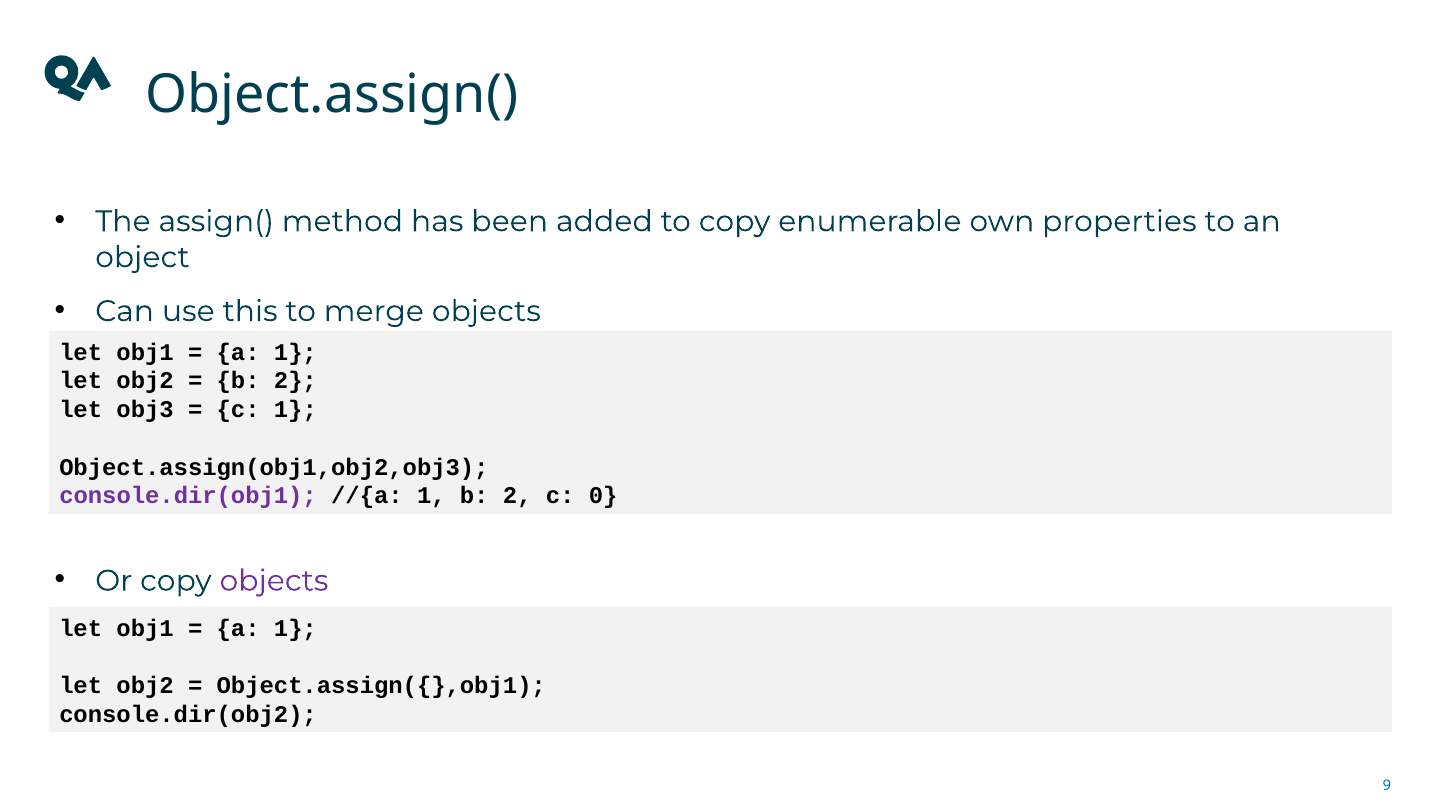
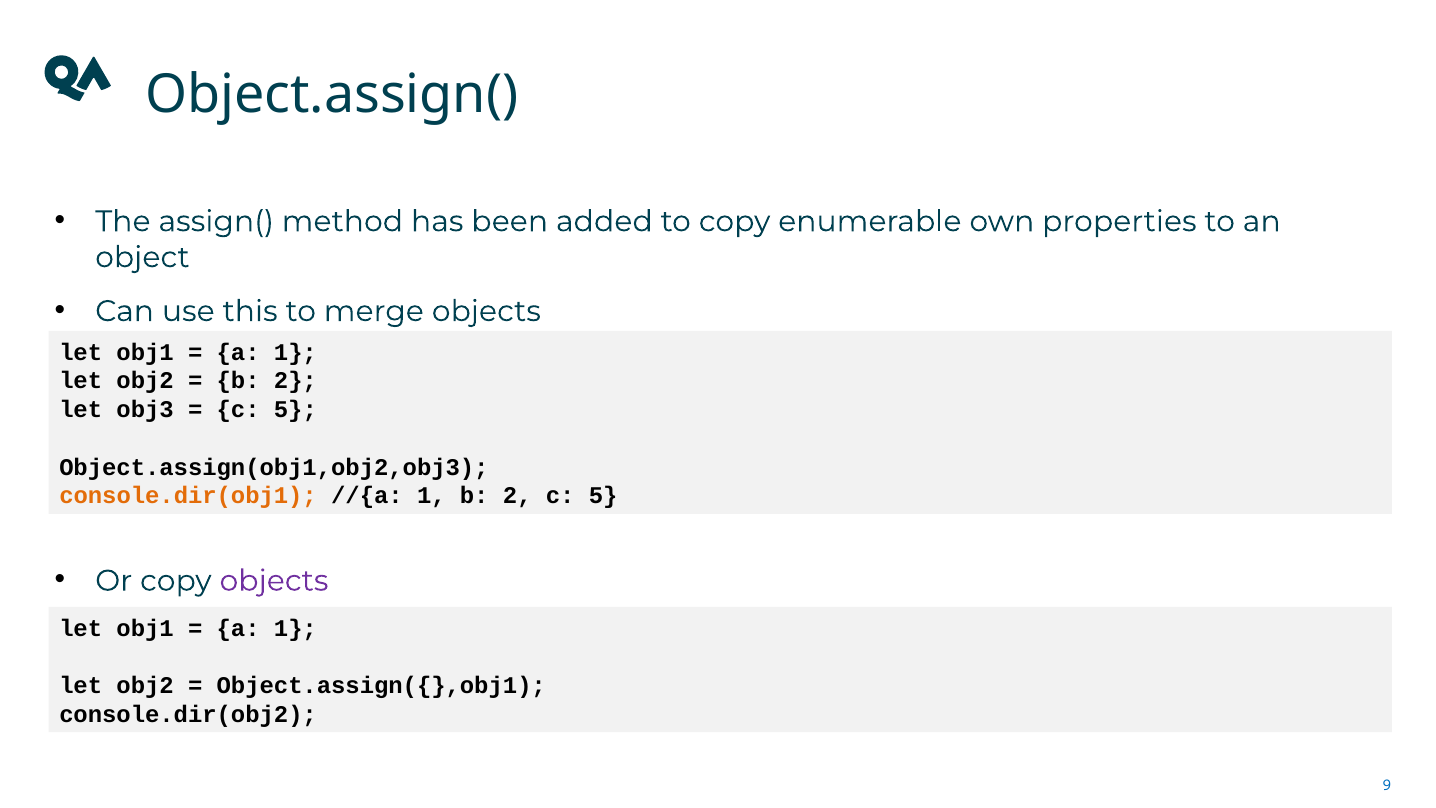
1 at (295, 410): 1 -> 5
console.dir(obj1 colour: purple -> orange
2 c 0: 0 -> 5
